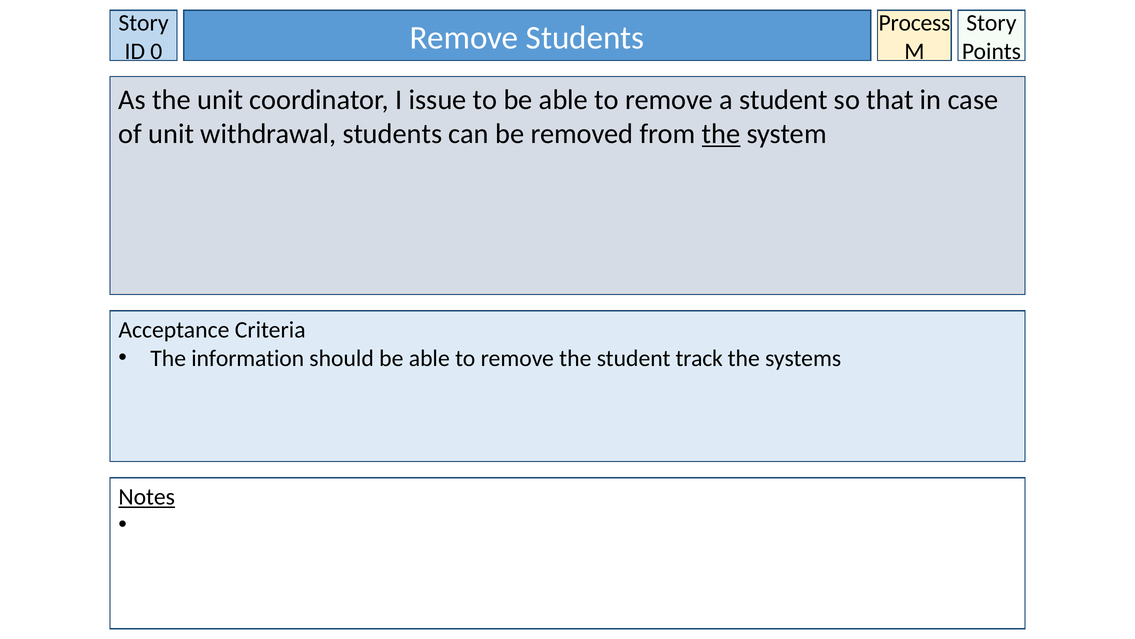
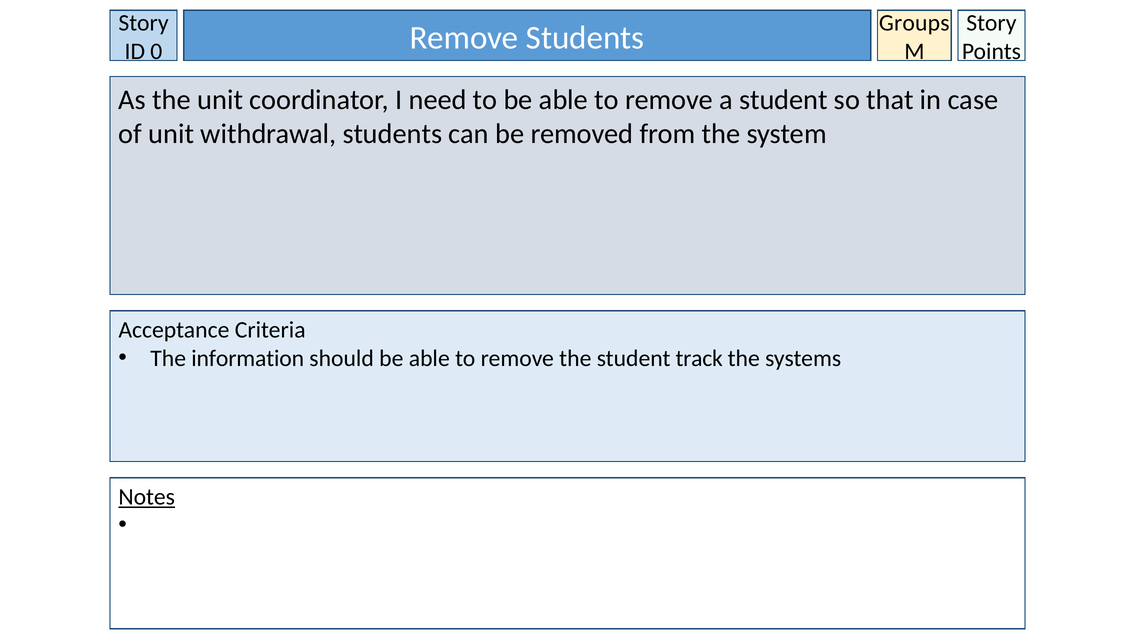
Process: Process -> Groups
issue: issue -> need
the at (721, 134) underline: present -> none
